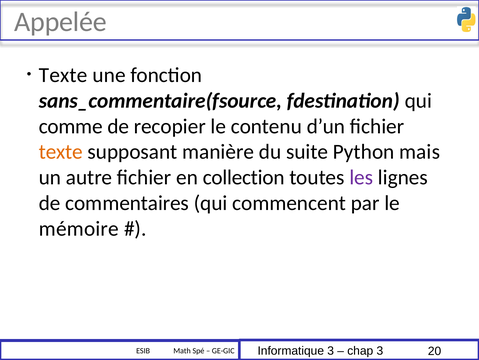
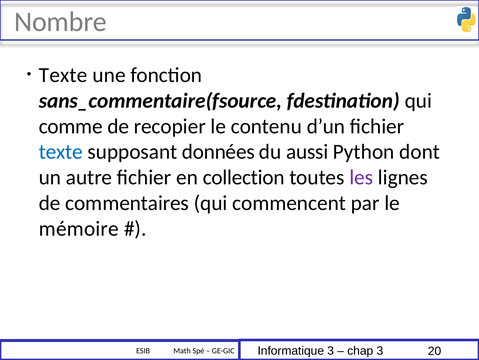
Appelée: Appelée -> Nombre
texte at (61, 152) colour: orange -> blue
manière: manière -> données
suite: suite -> aussi
mais: mais -> dont
